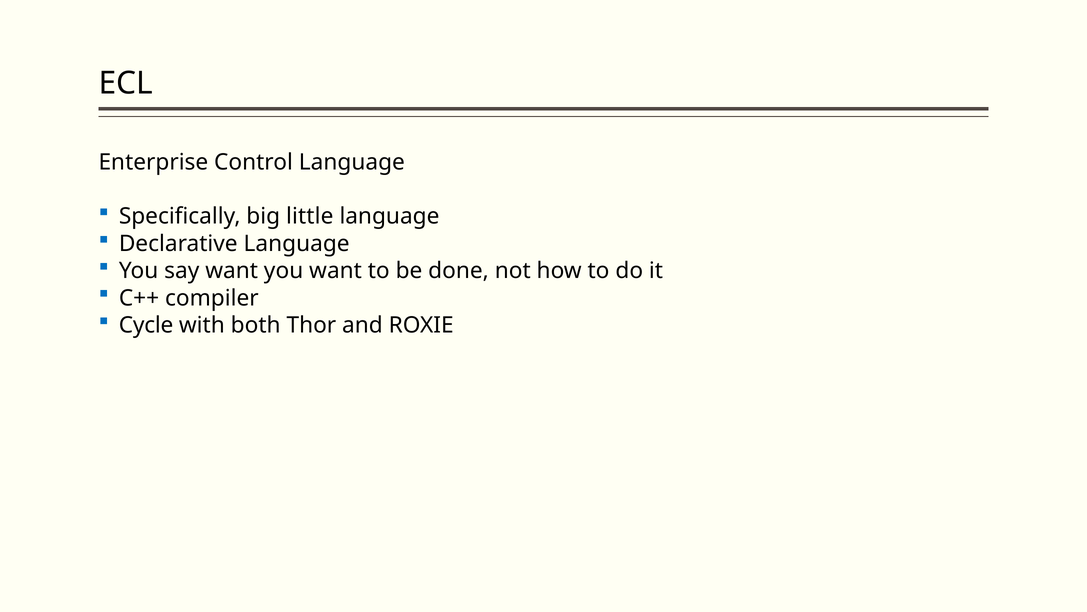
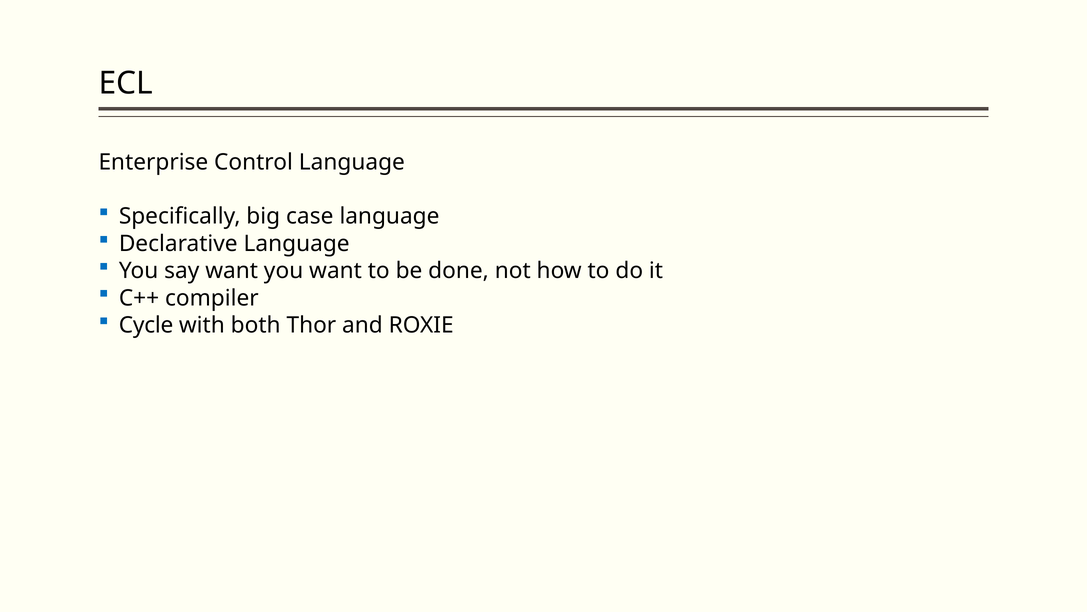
little: little -> case
